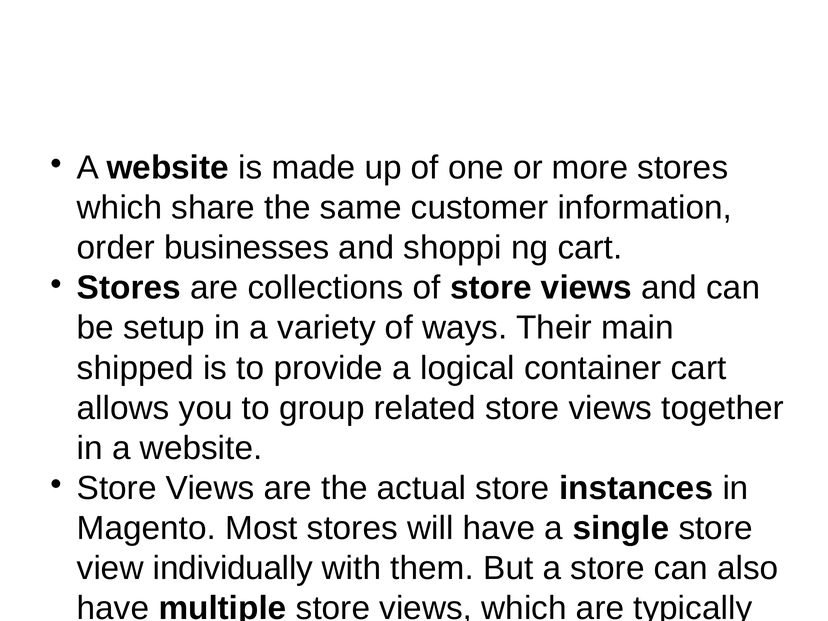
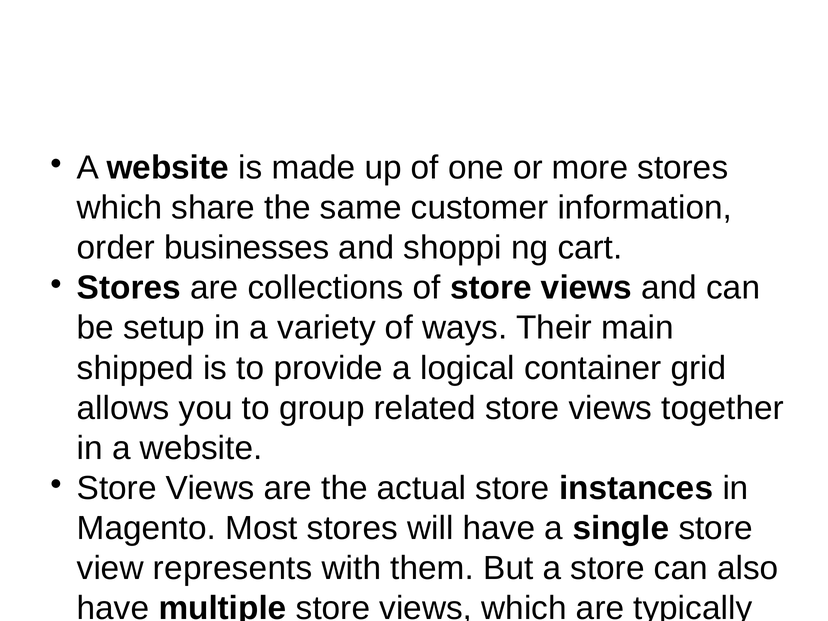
container cart: cart -> grid
individually: individually -> represents
